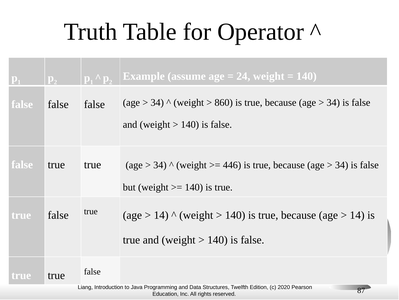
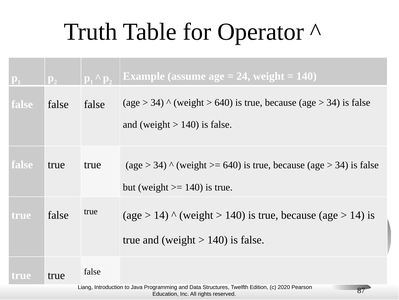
860 at (224, 102): 860 -> 640
446 at (232, 165): 446 -> 640
